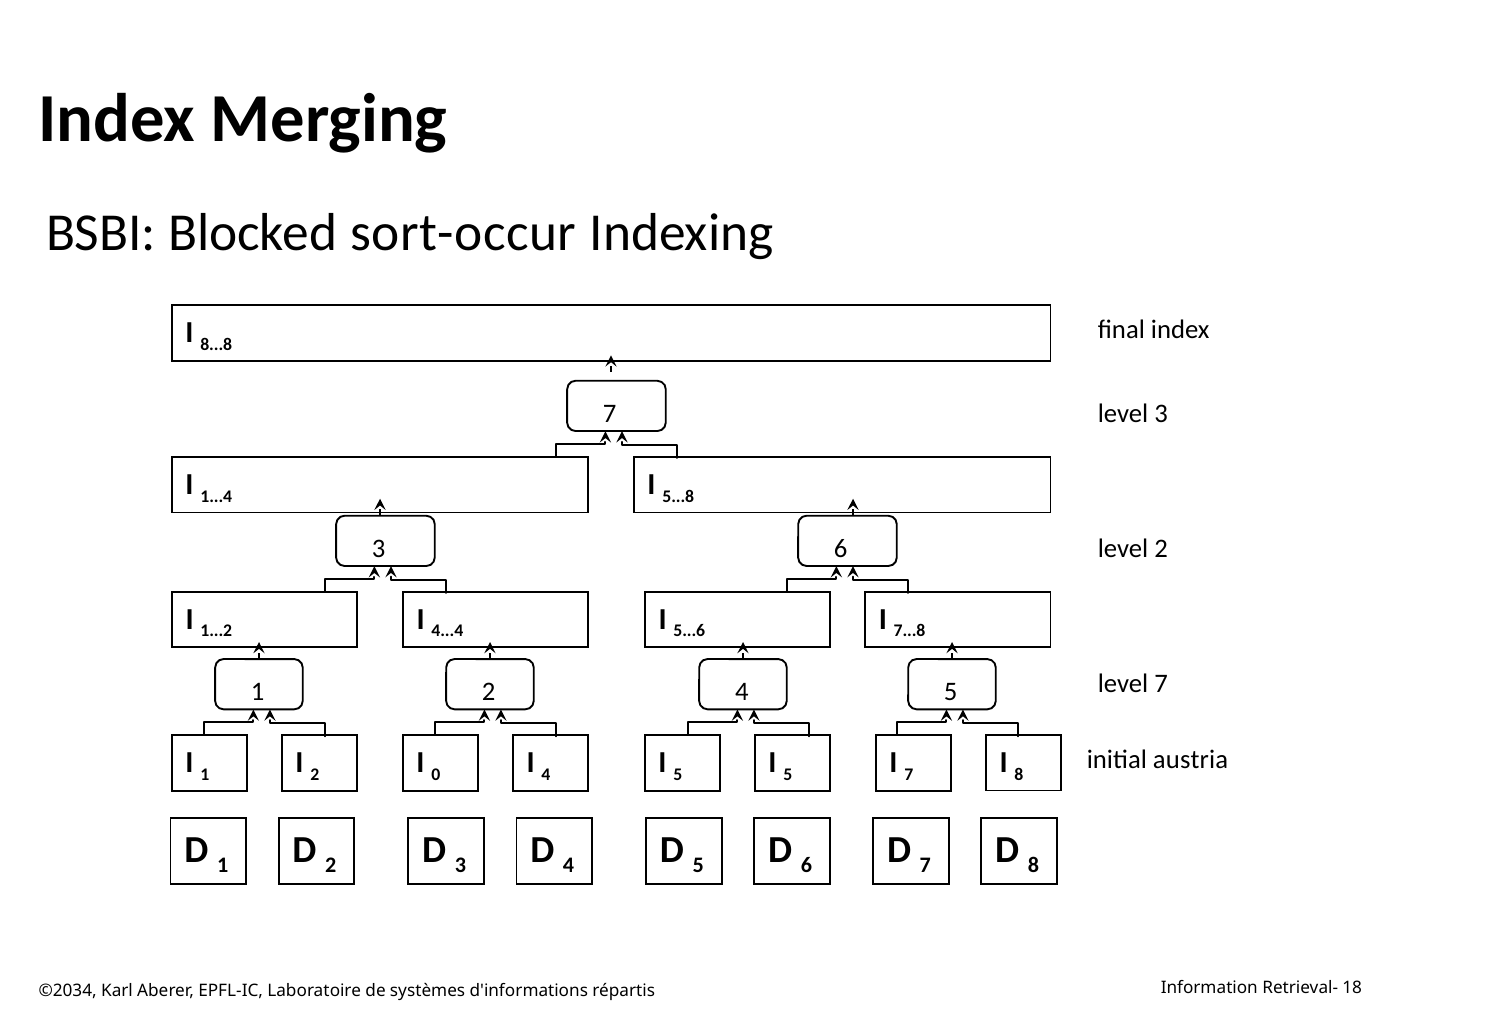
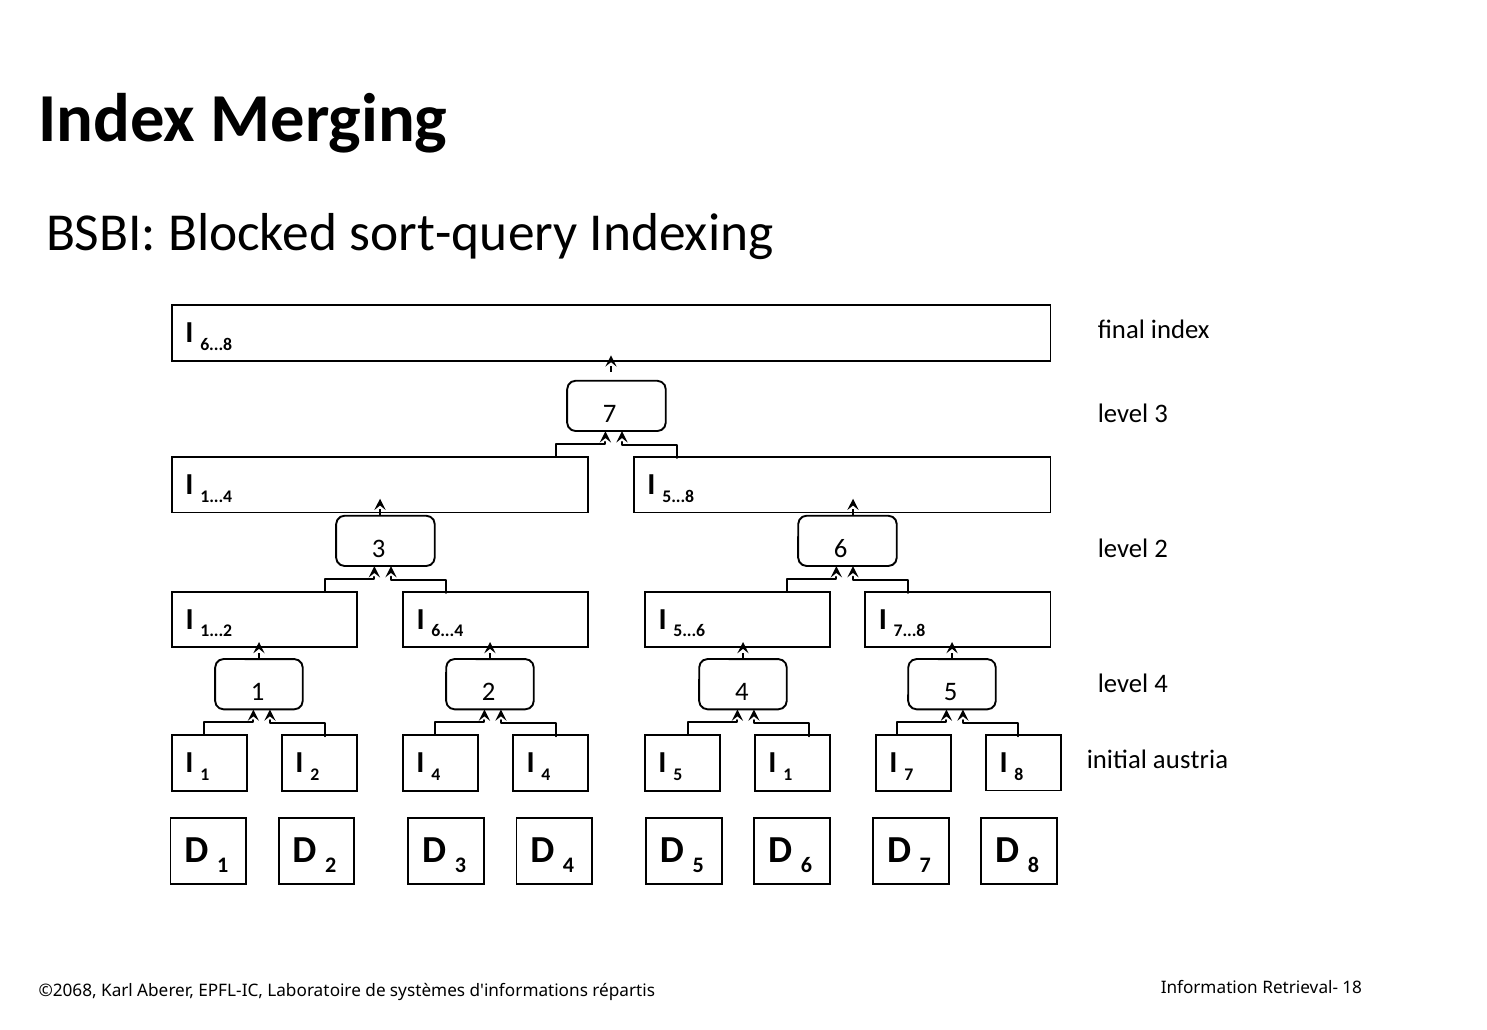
sort-occur: sort-occur -> sort-query
8...8: 8...8 -> 6...8
4...4: 4...4 -> 6...4
level 7: 7 -> 4
2 I 0: 0 -> 4
5 I 5: 5 -> 1
©2034: ©2034 -> ©2068
